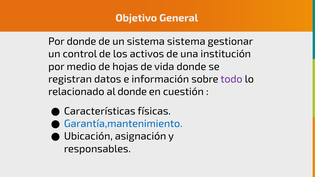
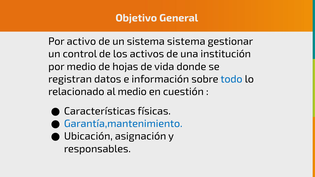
Por donde: donde -> activo
todo colour: purple -> blue
al donde: donde -> medio
